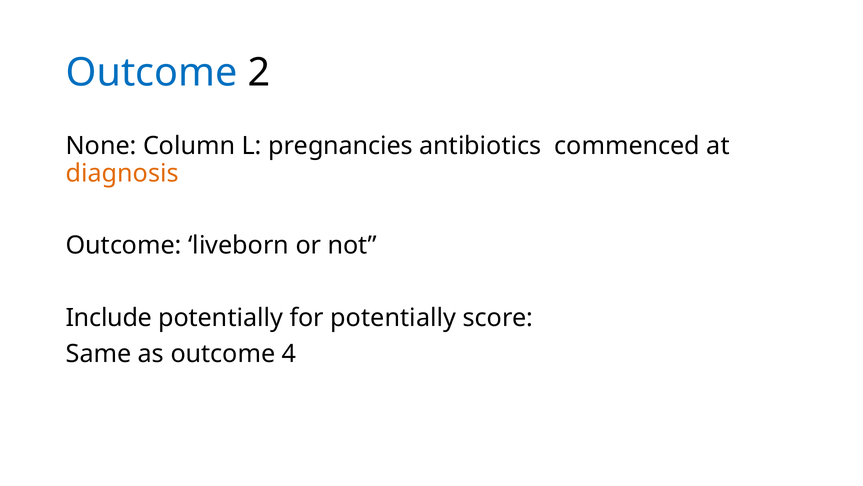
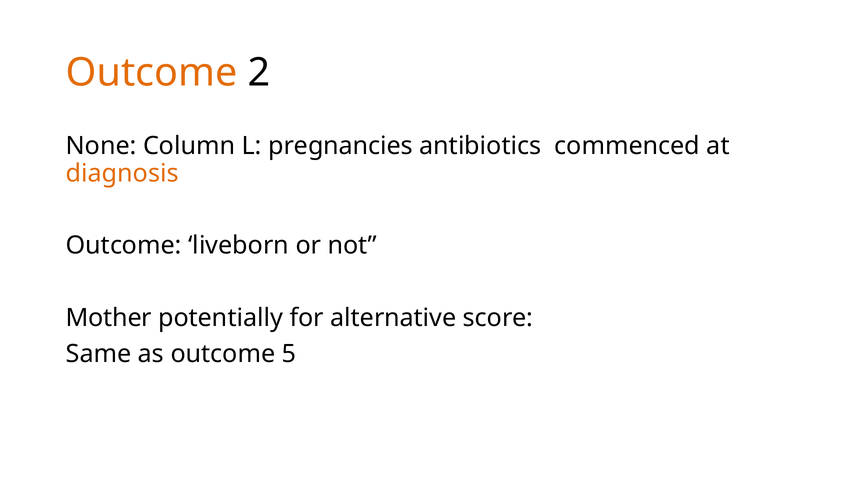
Outcome at (152, 72) colour: blue -> orange
Include: Include -> Mother
for potentially: potentially -> alternative
4: 4 -> 5
